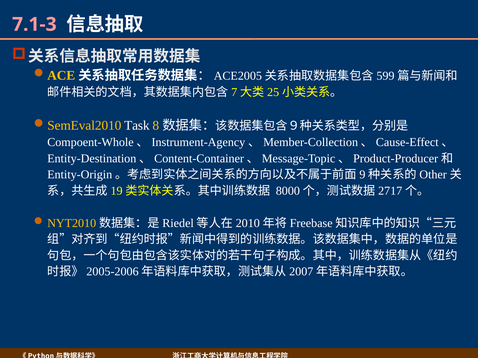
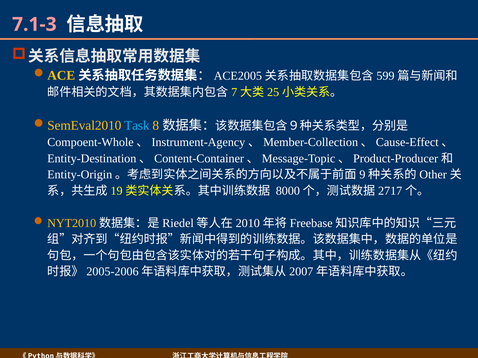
Task colour: white -> light blue
